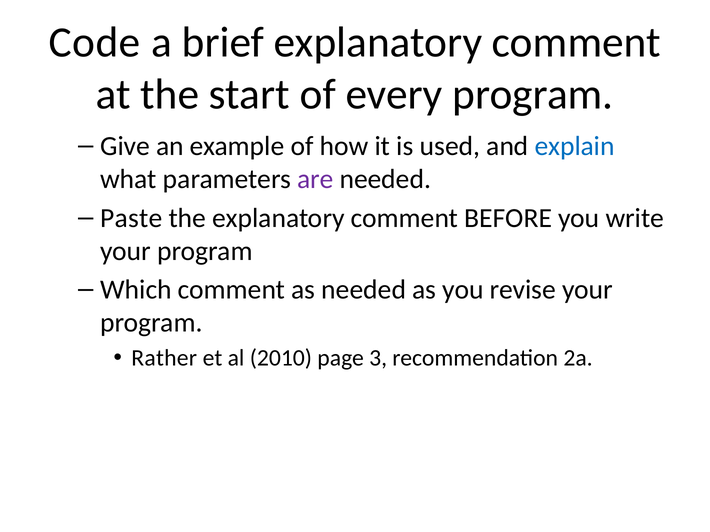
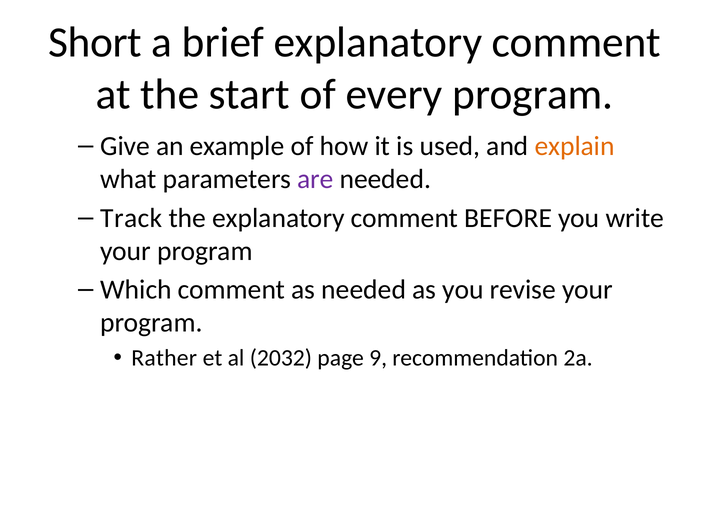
Code: Code -> Short
explain colour: blue -> orange
Paste: Paste -> Track
2010: 2010 -> 2032
3: 3 -> 9
